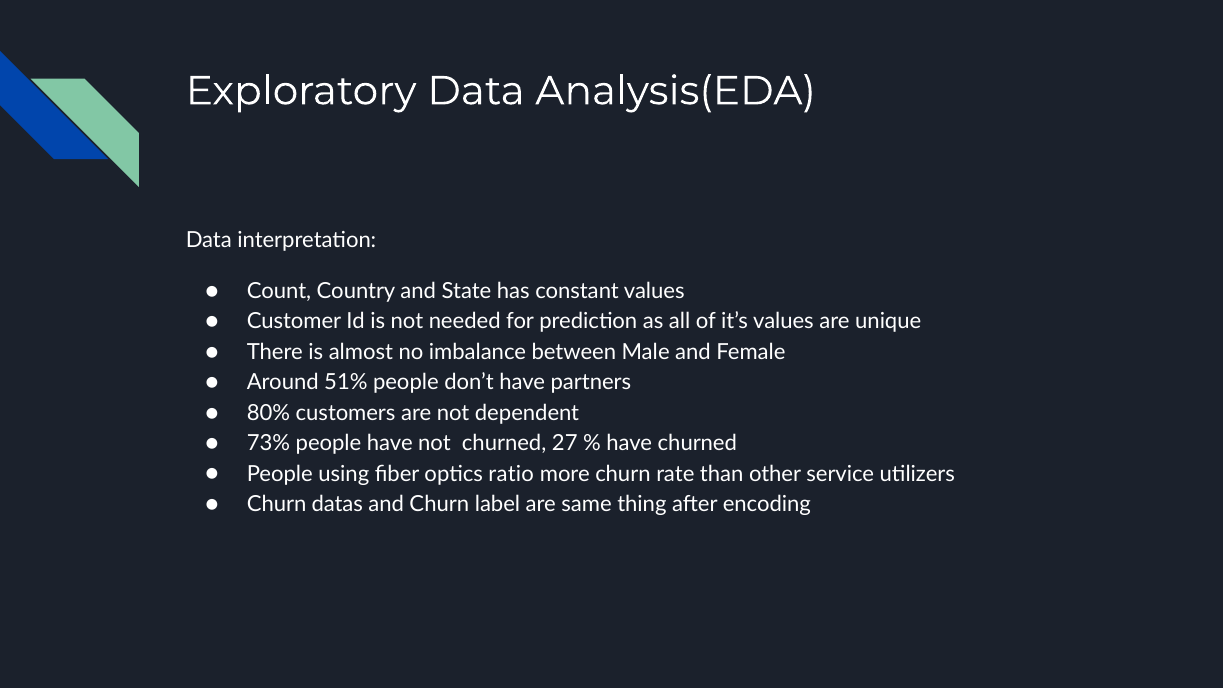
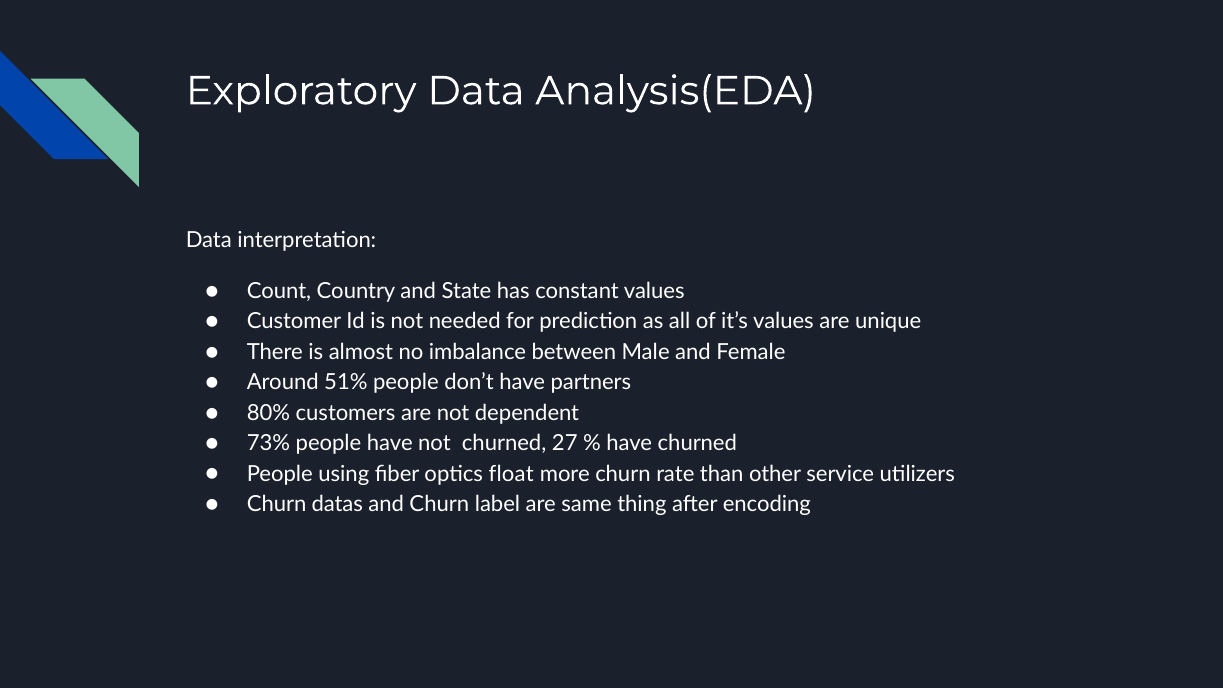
ratio: ratio -> float
